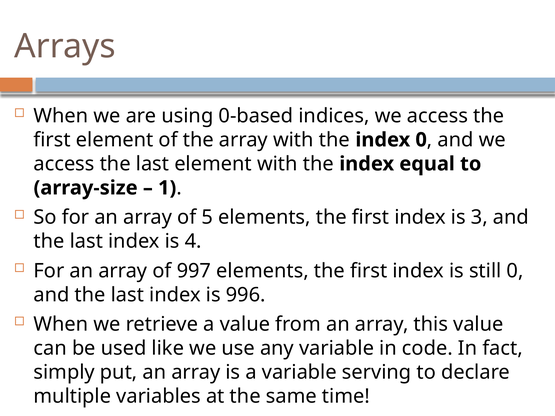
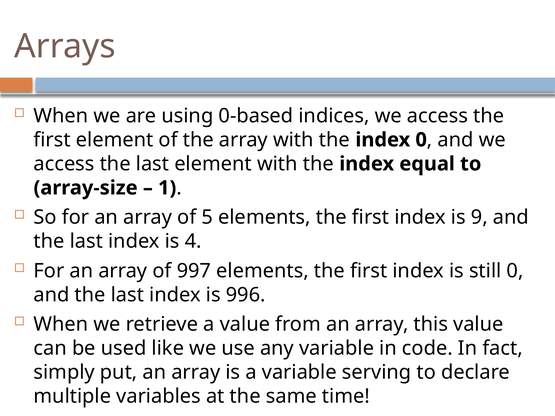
3: 3 -> 9
